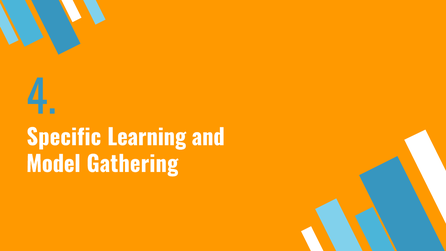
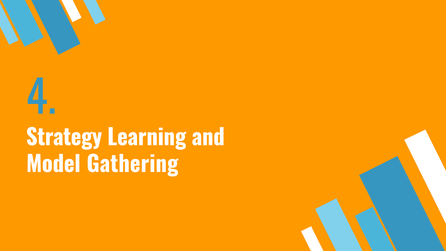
Specific: Specific -> Strategy
